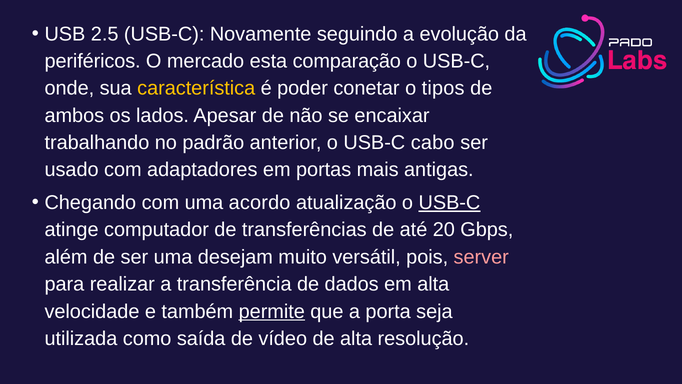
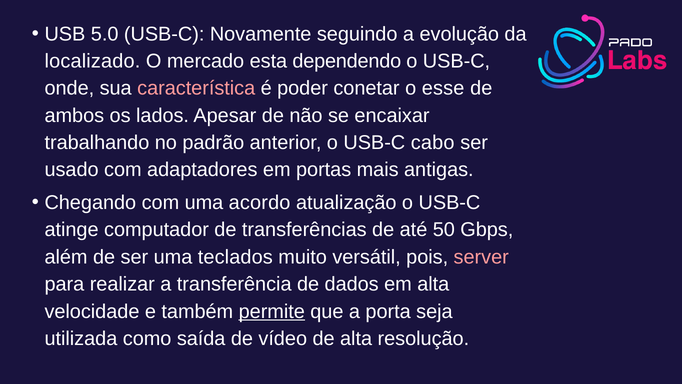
2.5: 2.5 -> 5.0
periféricos: periféricos -> localizado
comparação: comparação -> dependendo
característica colour: yellow -> pink
tipos: tipos -> esse
USB-C at (449, 203) underline: present -> none
20: 20 -> 50
desejam: desejam -> teclados
